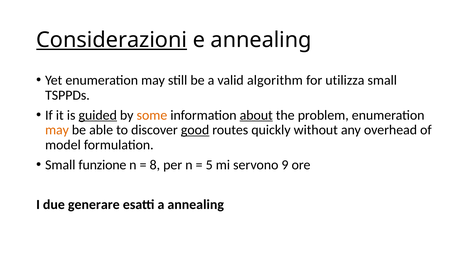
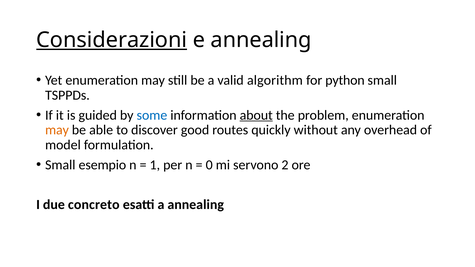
utilizza: utilizza -> python
guided underline: present -> none
some colour: orange -> blue
good underline: present -> none
funzione: funzione -> esempio
8: 8 -> 1
5: 5 -> 0
9: 9 -> 2
generare: generare -> concreto
